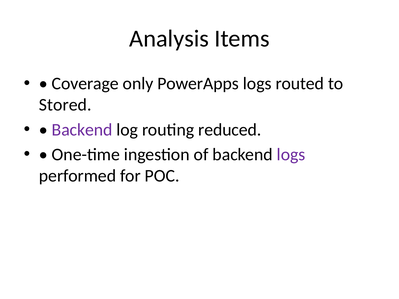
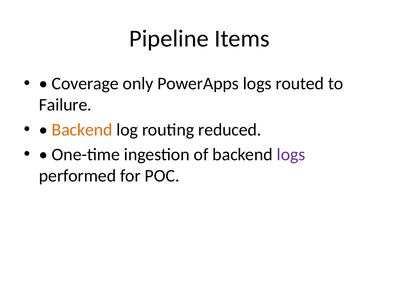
Analysis: Analysis -> Pipeline
Stored: Stored -> Failure
Backend at (82, 130) colour: purple -> orange
